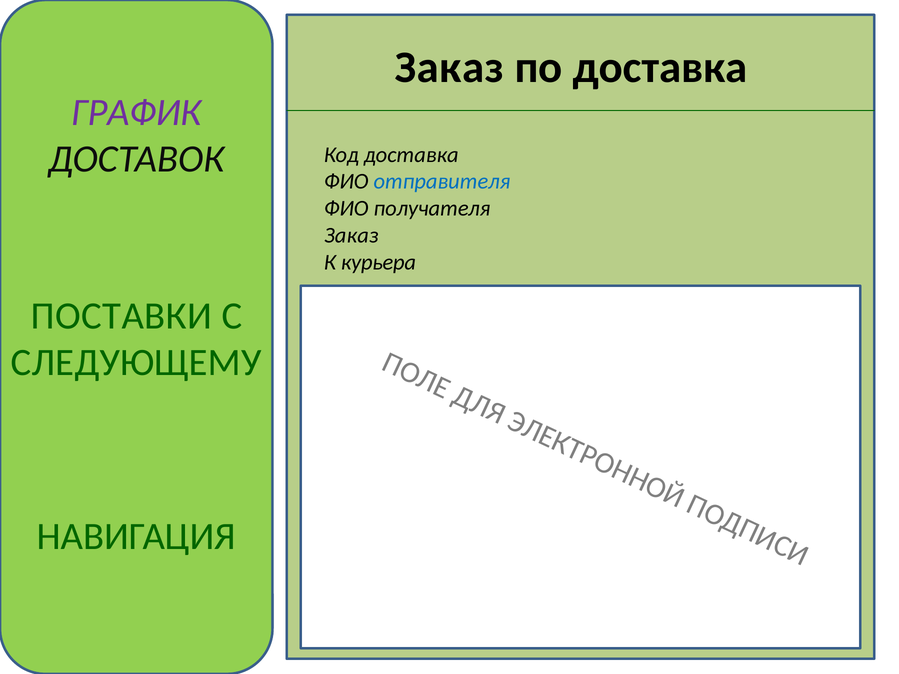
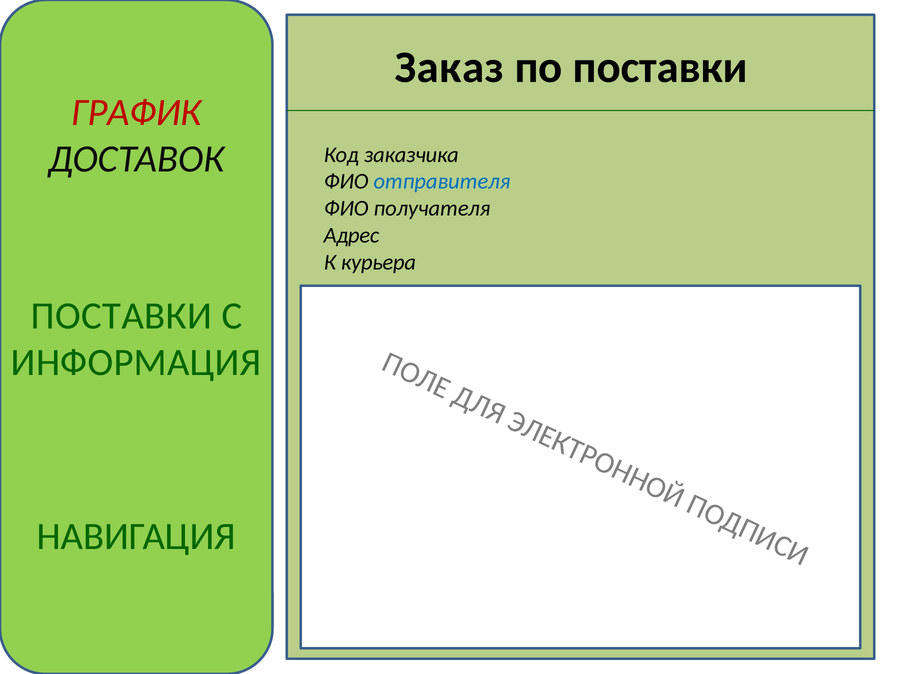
по доставка: доставка -> поставки
ГРАФИК colour: purple -> red
Код доставка: доставка -> заказчика
Заказ at (351, 236): Заказ -> Адрес
СЛЕДУЮЩЕМУ: СЛЕДУЮЩЕМУ -> ИНФОРМАЦИЯ
